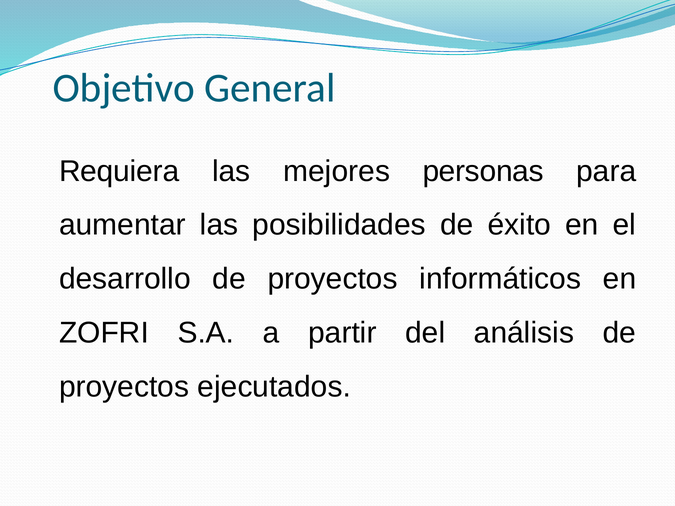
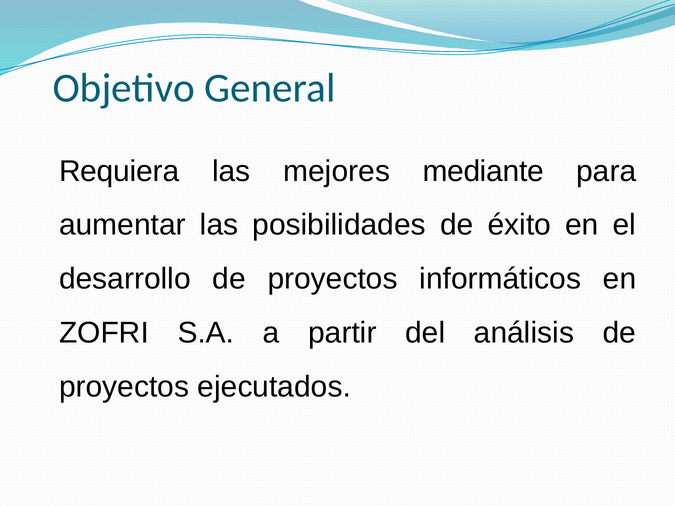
personas: personas -> mediante
